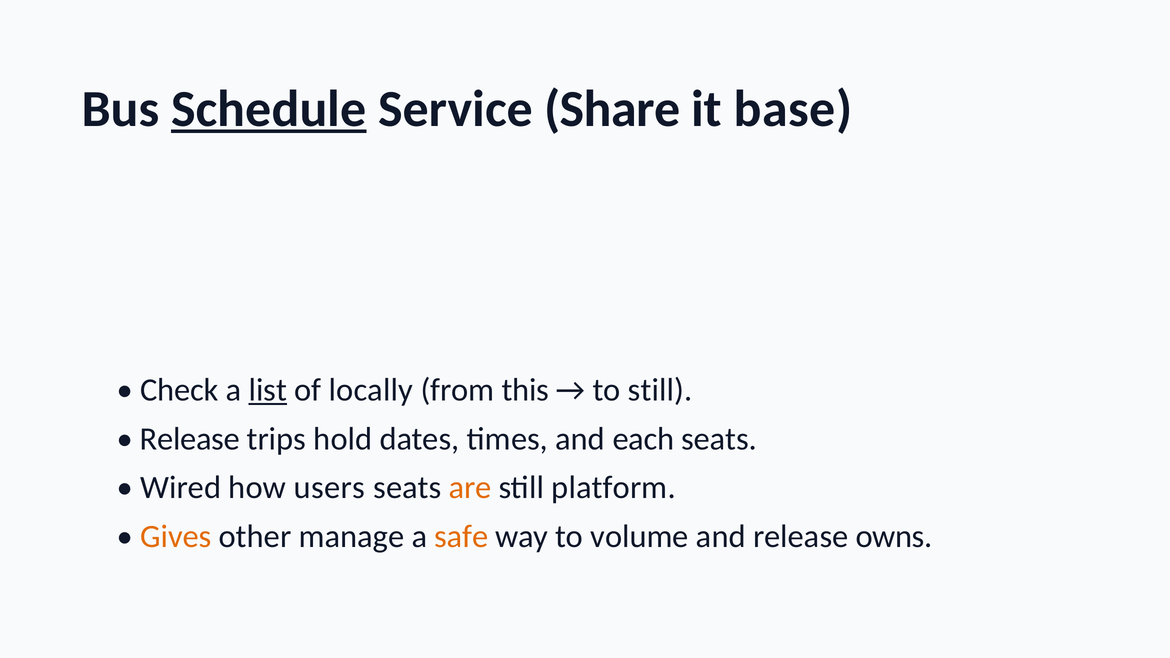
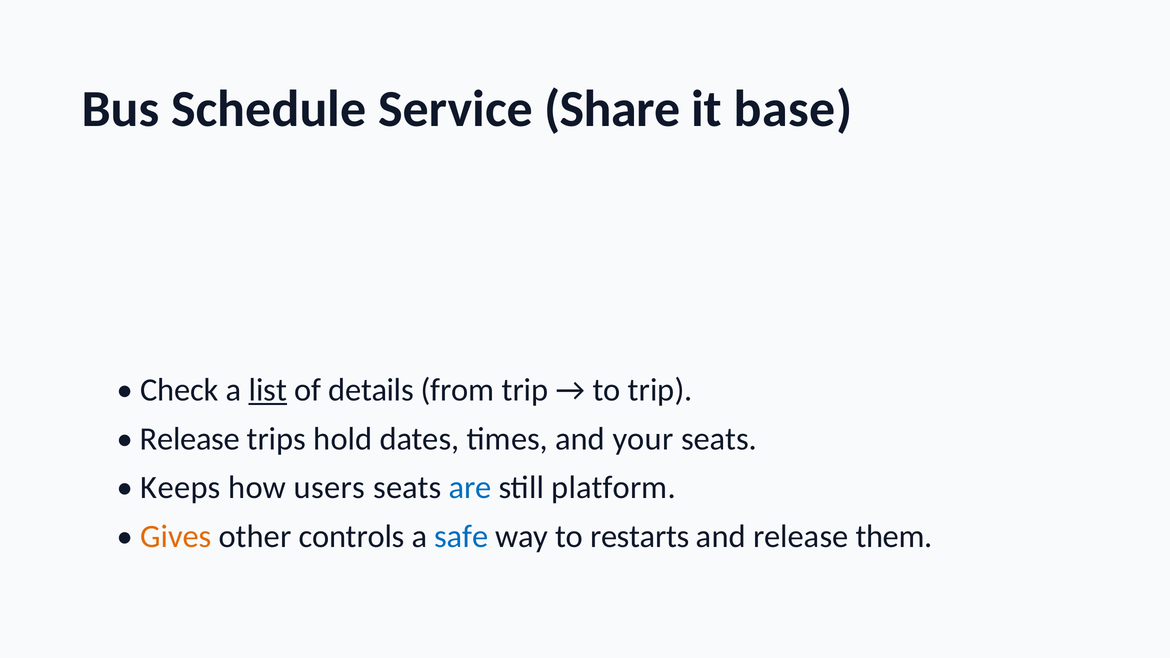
Schedule underline: present -> none
locally: locally -> details
from this: this -> trip
to still: still -> trip
each: each -> your
Wired: Wired -> Keeps
are colour: orange -> blue
manage: manage -> controls
safe colour: orange -> blue
volume: volume -> restarts
owns: owns -> them
